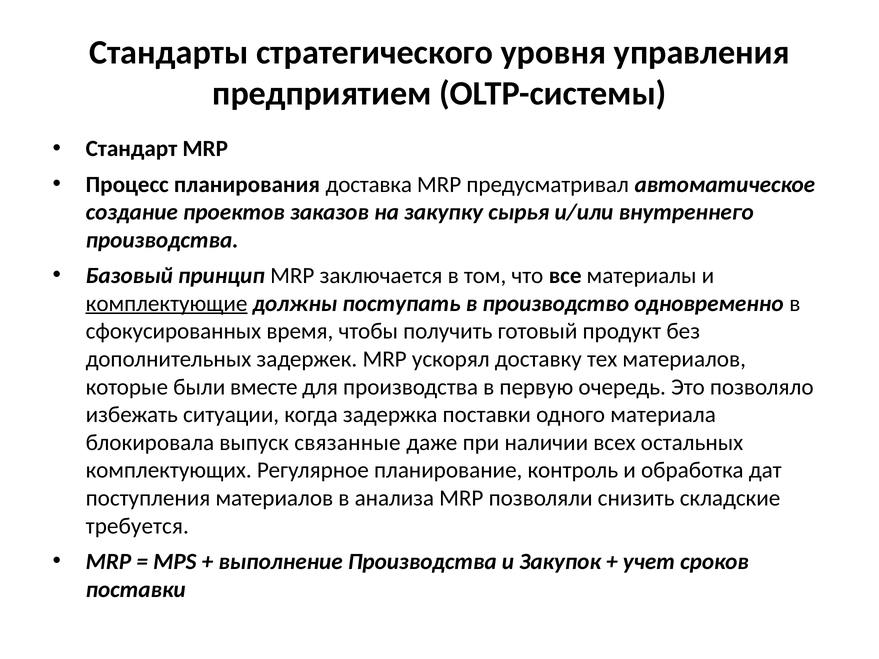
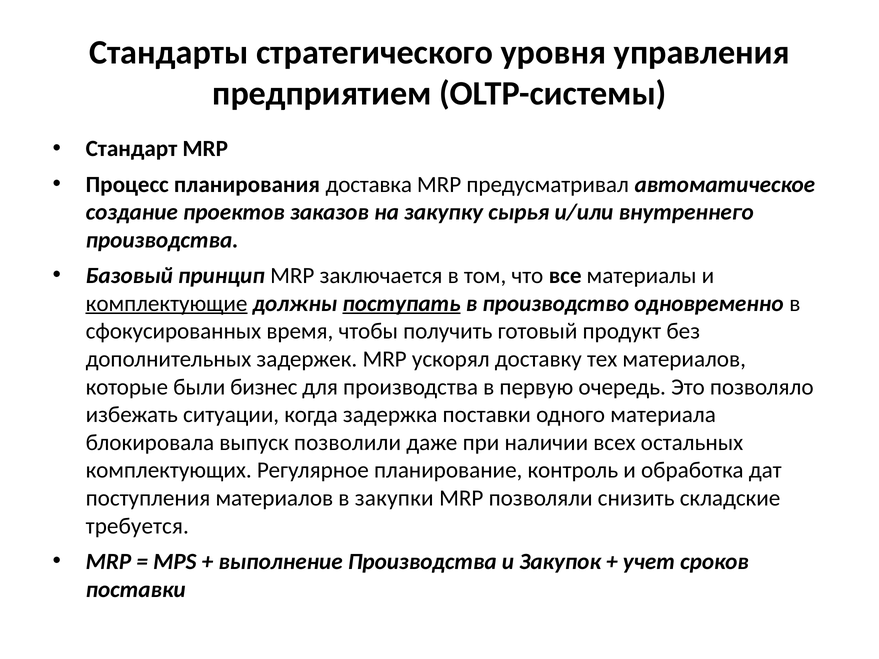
поступать underline: none -> present
вместе: вместе -> бизнес
связанные: связанные -> позволили
анализа: анализа -> закупки
